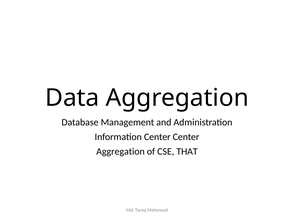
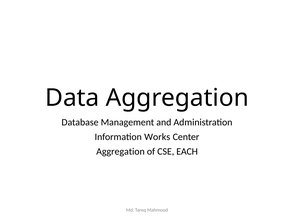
Information Center: Center -> Works
THAT: THAT -> EACH
